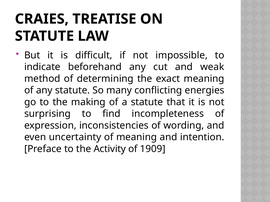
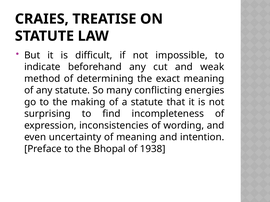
Activity: Activity -> Bhopal
1909: 1909 -> 1938
